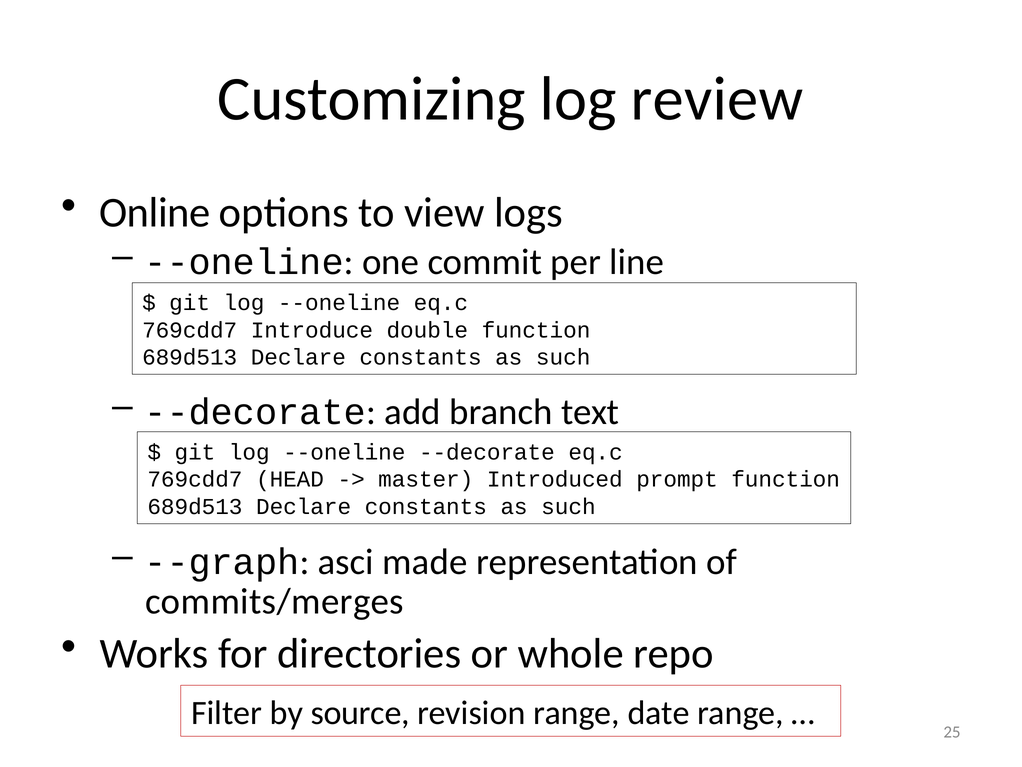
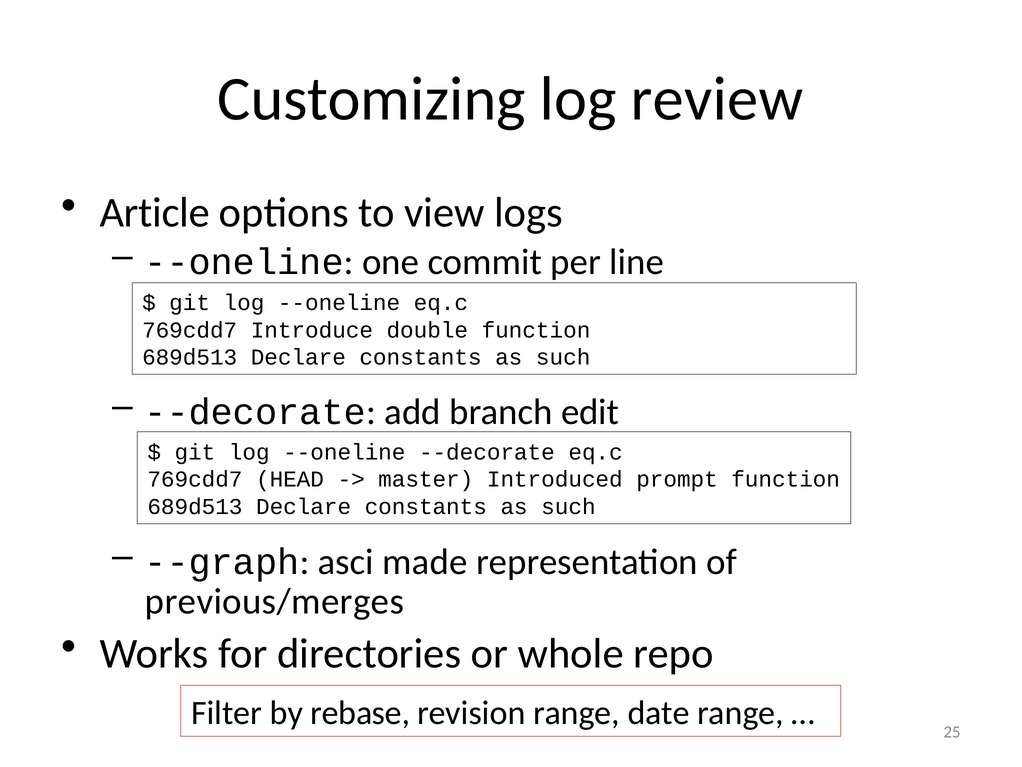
Online: Online -> Article
text: text -> edit
commits/merges: commits/merges -> previous/merges
source: source -> rebase
